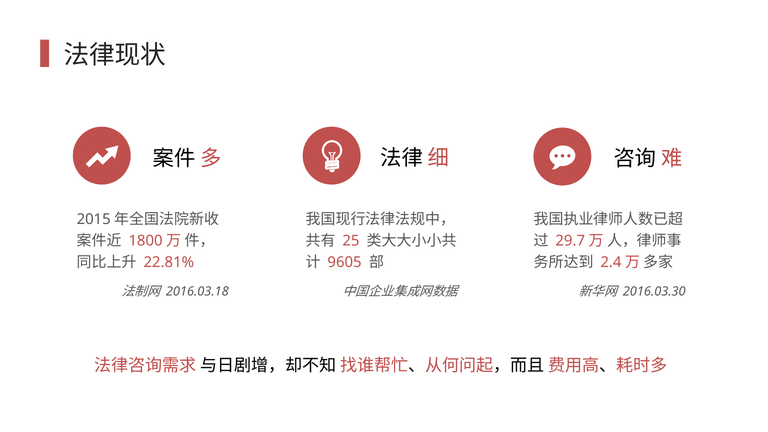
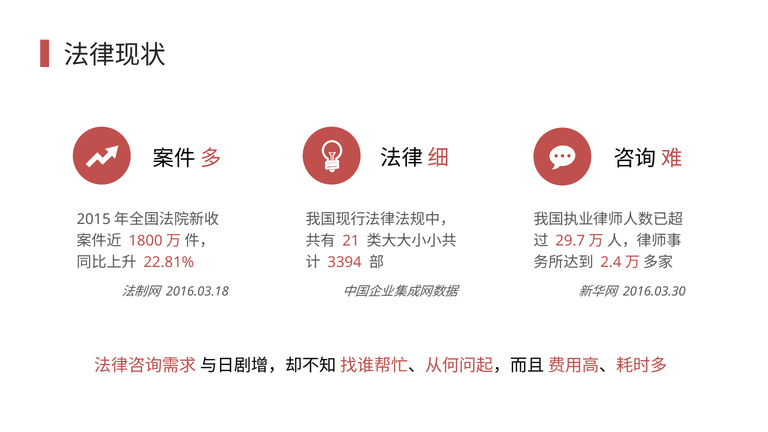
25: 25 -> 21
9605: 9605 -> 3394
